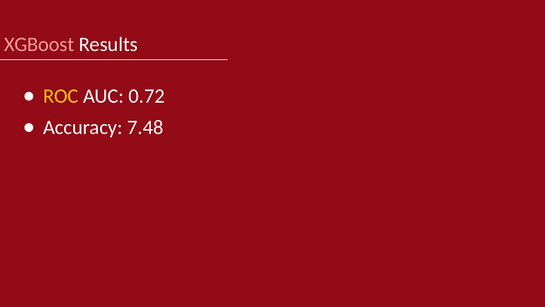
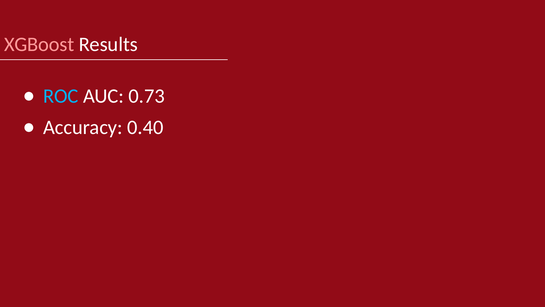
ROC colour: yellow -> light blue
0.72: 0.72 -> 0.73
7.48: 7.48 -> 0.40
